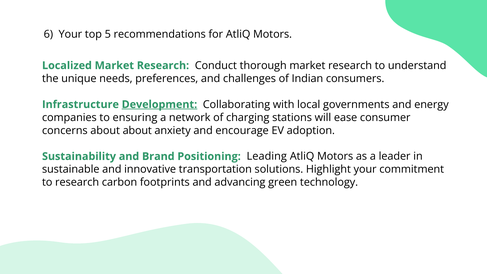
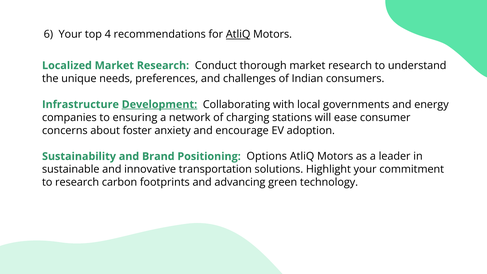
5: 5 -> 4
AtliQ at (238, 34) underline: none -> present
about about: about -> foster
Leading: Leading -> Options
